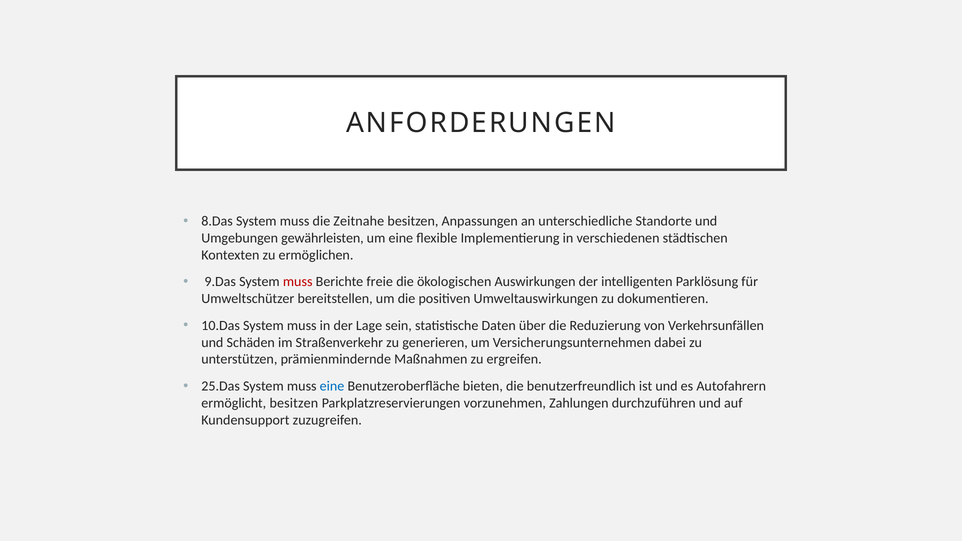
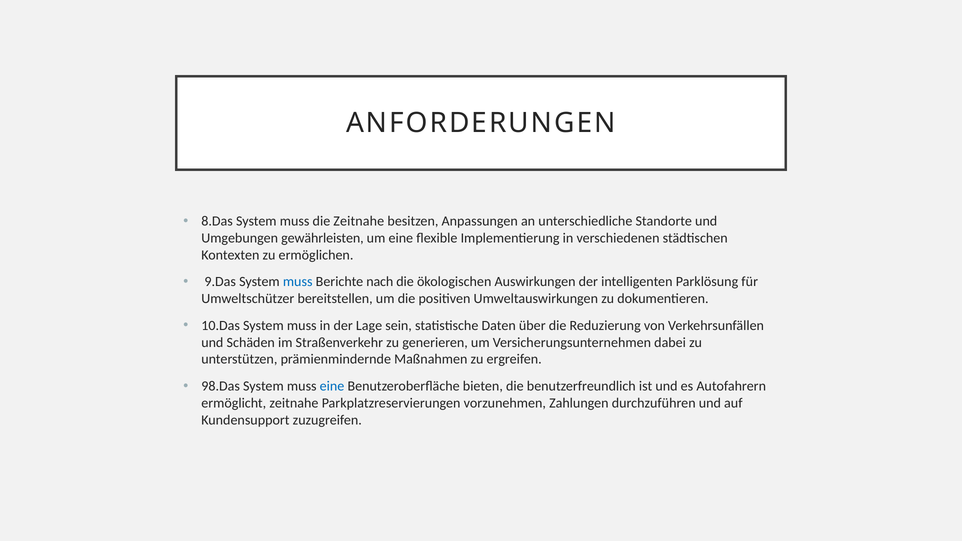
muss at (298, 282) colour: red -> blue
freie: freie -> nach
25.Das: 25.Das -> 98.Das
ermöglicht besitzen: besitzen -> zeitnahe
